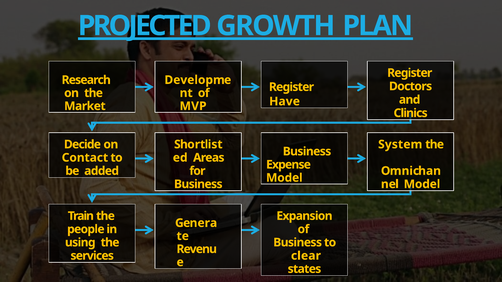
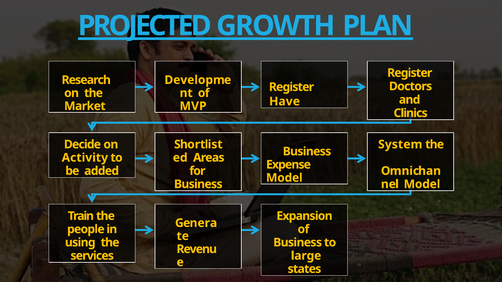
Contact: Contact -> Activity
clear: clear -> large
